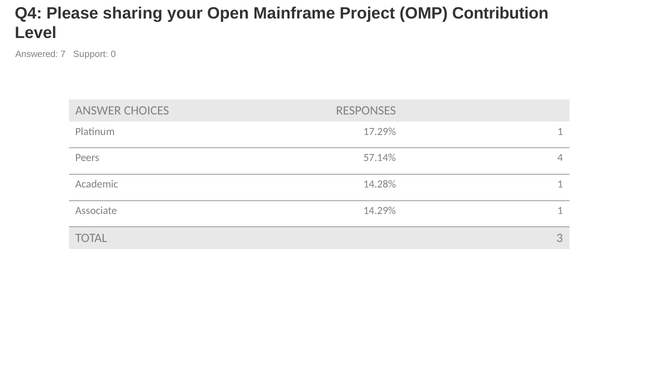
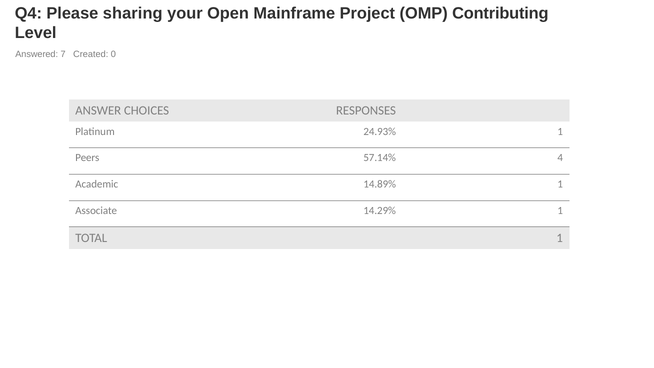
Contribution: Contribution -> Contributing
Support: Support -> Created
17.29%: 17.29% -> 24.93%
14.28%: 14.28% -> 14.89%
TOTAL 3: 3 -> 1
